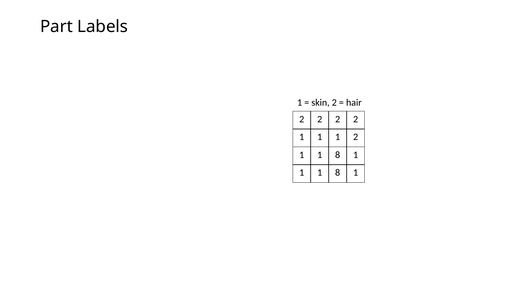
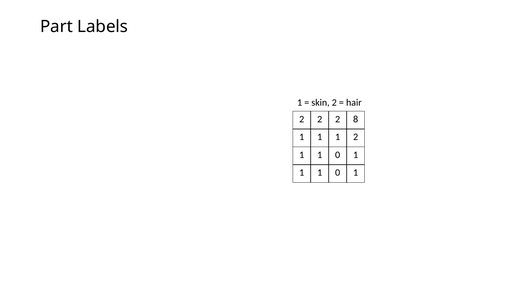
2 2 2 2: 2 -> 8
8 at (338, 155): 8 -> 0
8 at (338, 173): 8 -> 0
